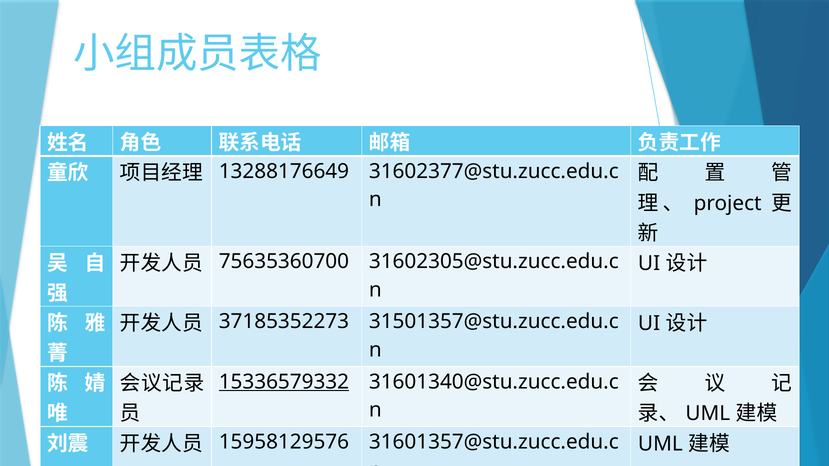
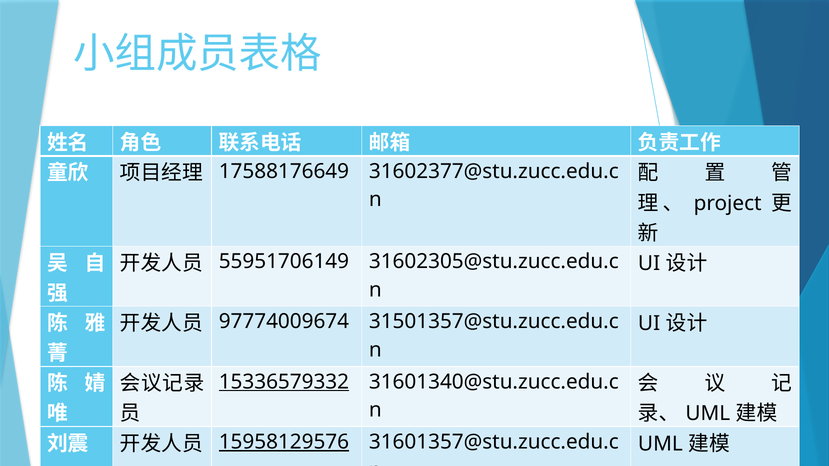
13288176649: 13288176649 -> 17588176649
75635360700: 75635360700 -> 55951706149
37185352273: 37185352273 -> 97774009674
15958129576 underline: none -> present
